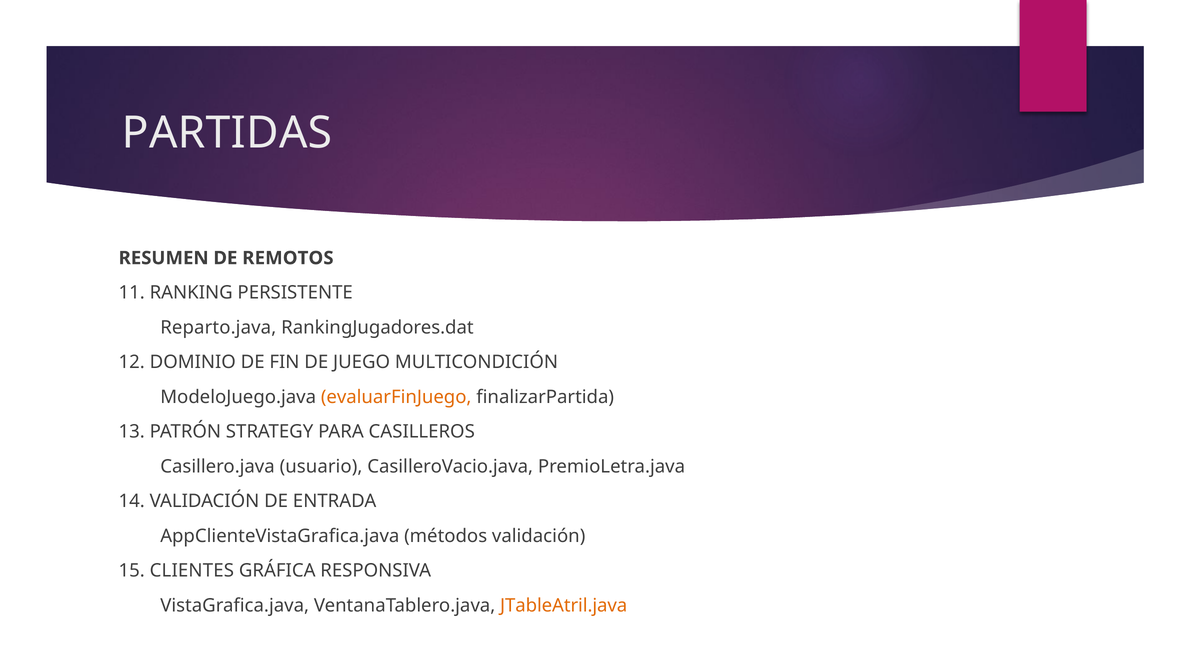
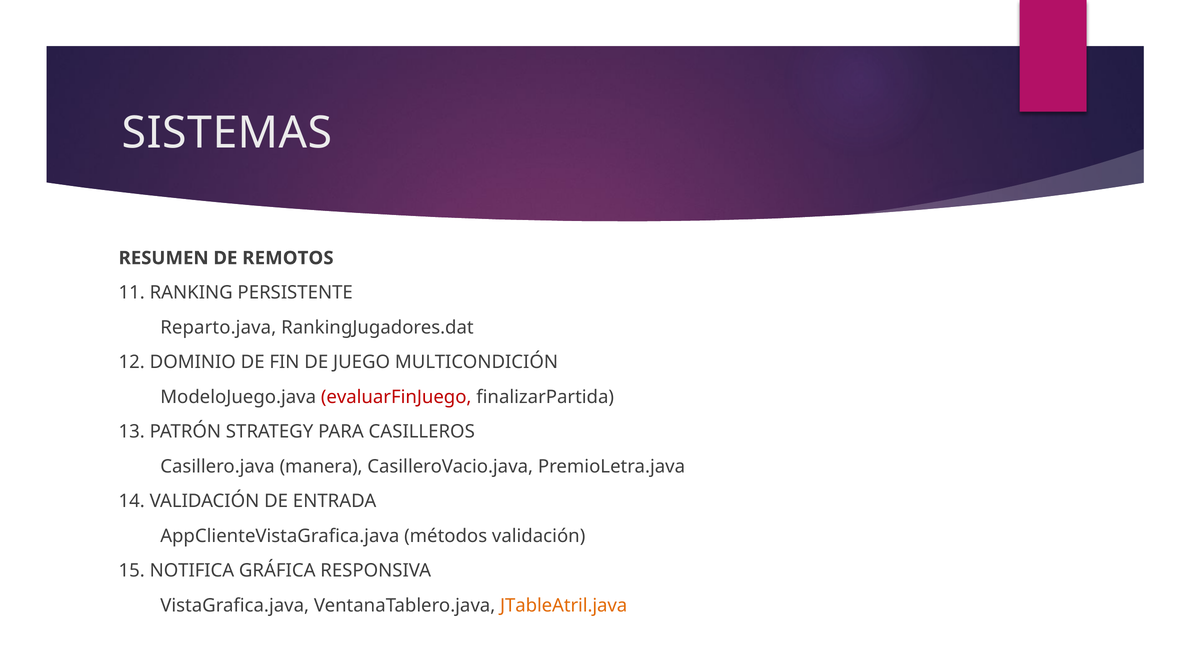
PARTIDAS: PARTIDAS -> SISTEMAS
evaluarFinJuego colour: orange -> red
usuario: usuario -> manera
CLIENTES: CLIENTES -> NOTIFICA
